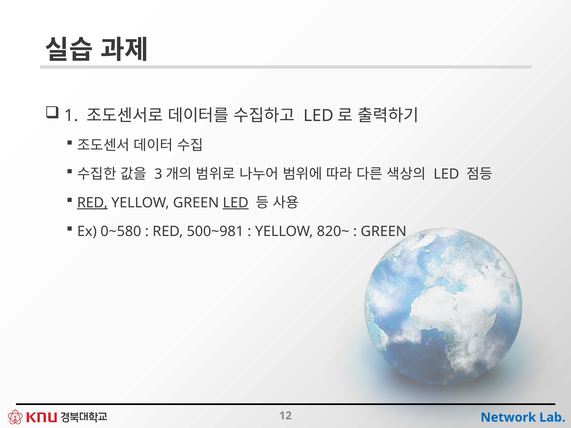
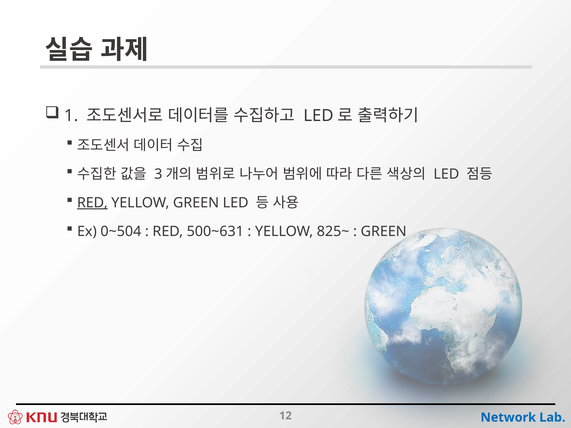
LED at (236, 203) underline: present -> none
0~580: 0~580 -> 0~504
500~981: 500~981 -> 500~631
820~: 820~ -> 825~
